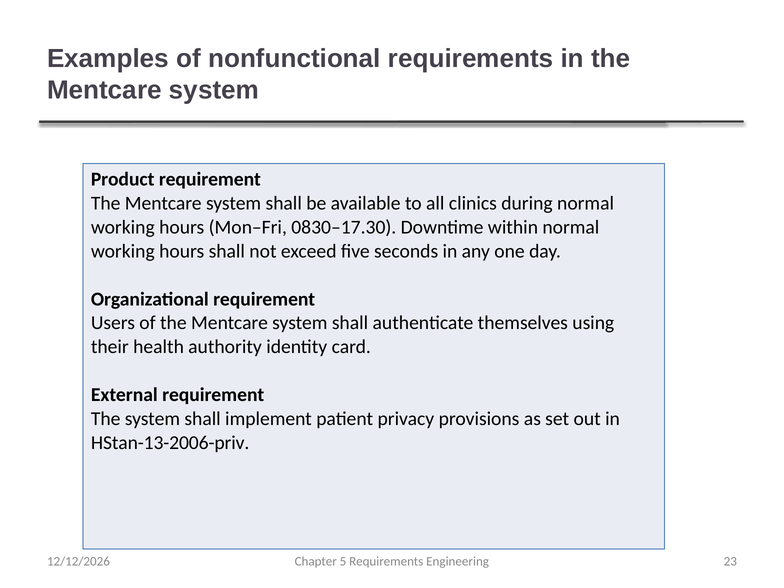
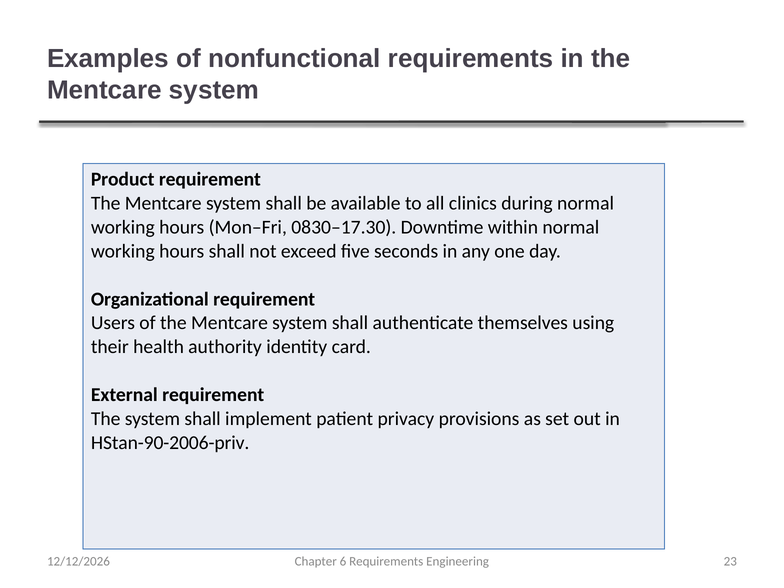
HStan-13-2006-priv: HStan-13-2006-priv -> HStan-90-2006-priv
5: 5 -> 6
